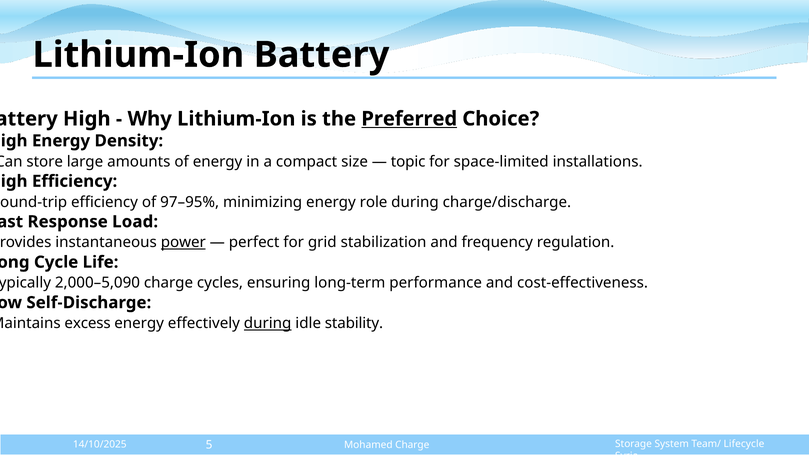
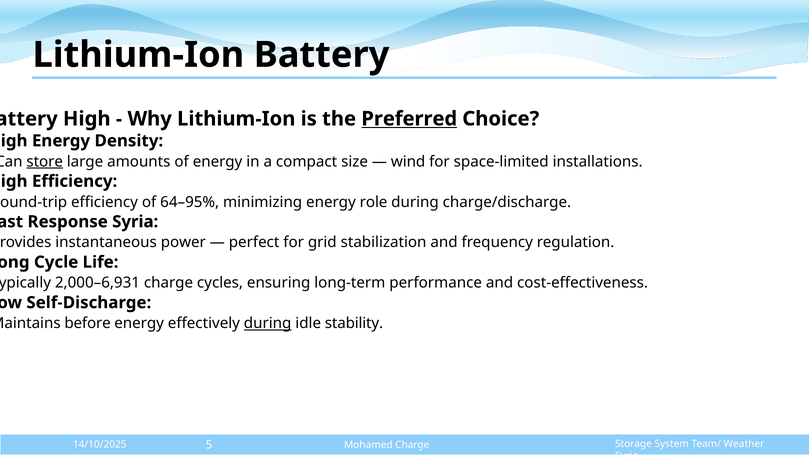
store underline: none -> present
topic: topic -> wind
97–95%: 97–95% -> 64–95%
Response Load: Load -> Syria
power underline: present -> none
2,000–5,090: 2,000–5,090 -> 2,000–6,931
excess: excess -> before
Lifecycle: Lifecycle -> Weather
